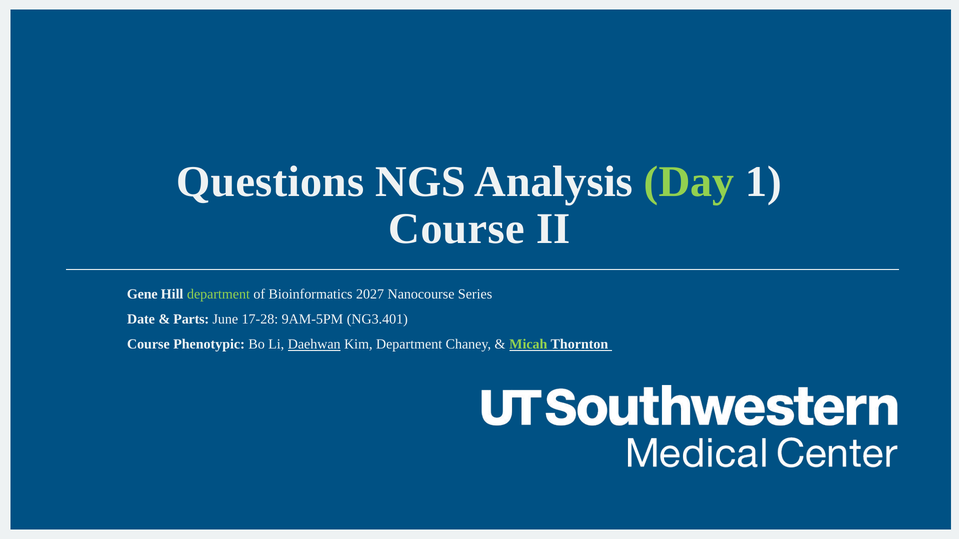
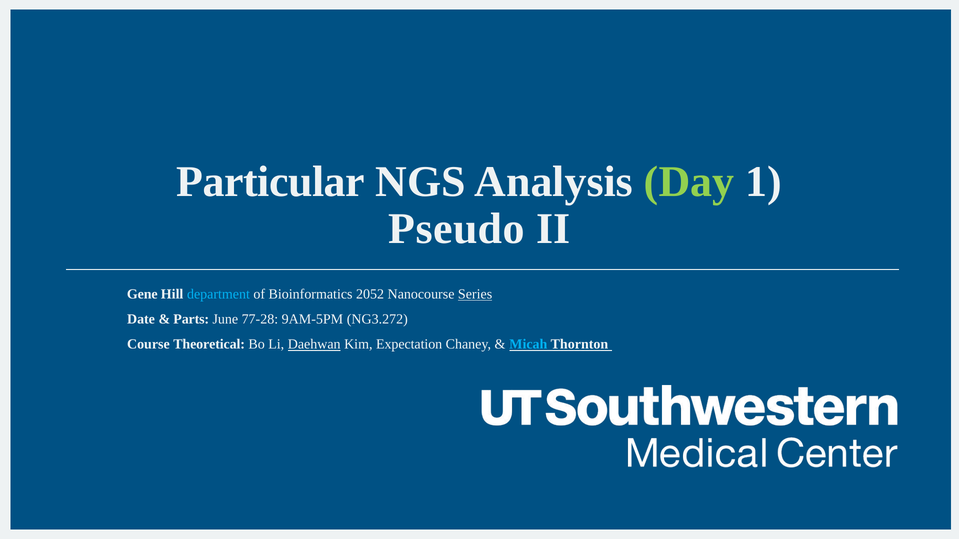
Questions: Questions -> Particular
Course at (457, 229): Course -> Pseudo
department at (218, 294) colour: light green -> light blue
2027: 2027 -> 2052
Series underline: none -> present
17-28: 17-28 -> 77-28
NG3.401: NG3.401 -> NG3.272
Phenotypic: Phenotypic -> Theoretical
Kim Department: Department -> Expectation
Micah colour: light green -> light blue
